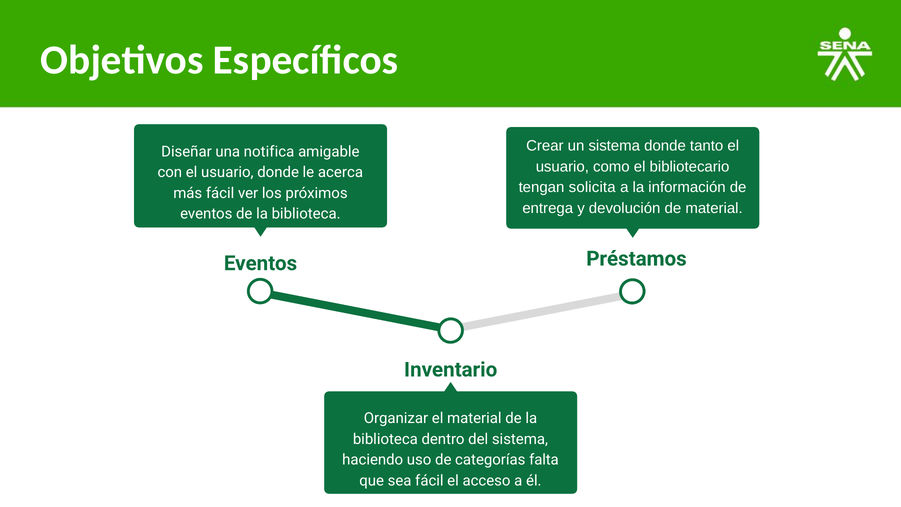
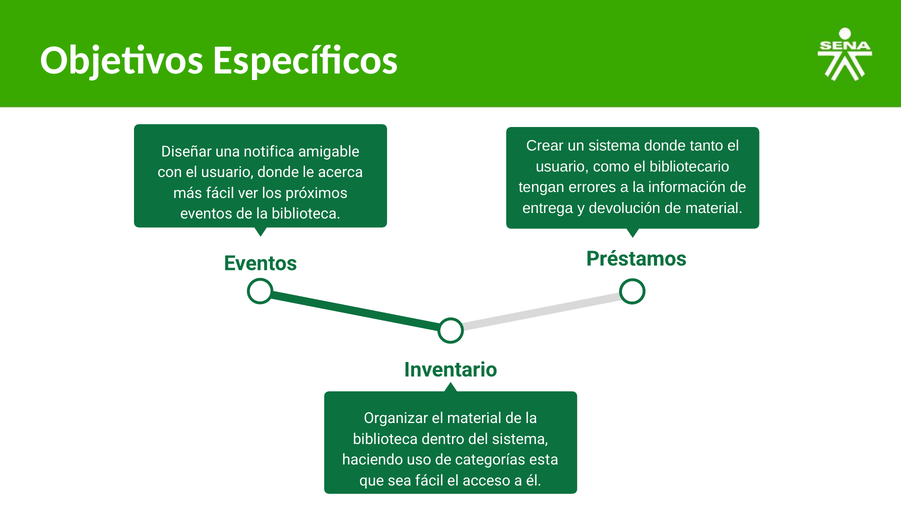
solicita: solicita -> errores
falta: falta -> esta
